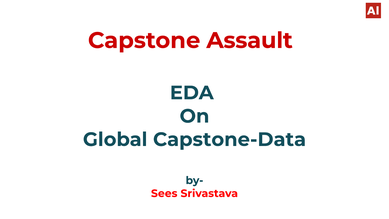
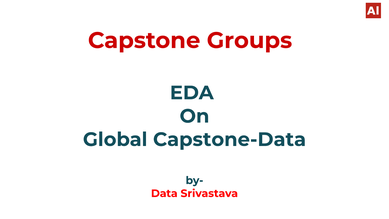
Assault: Assault -> Groups
Sees: Sees -> Data
